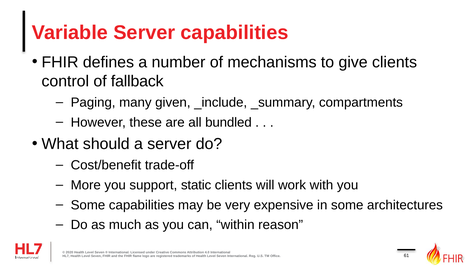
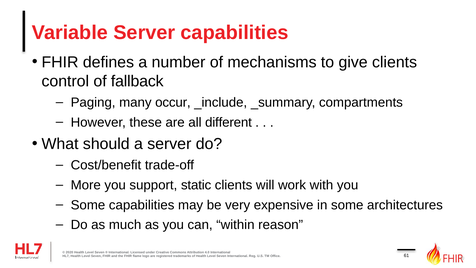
given: given -> occur
bundled: bundled -> different
